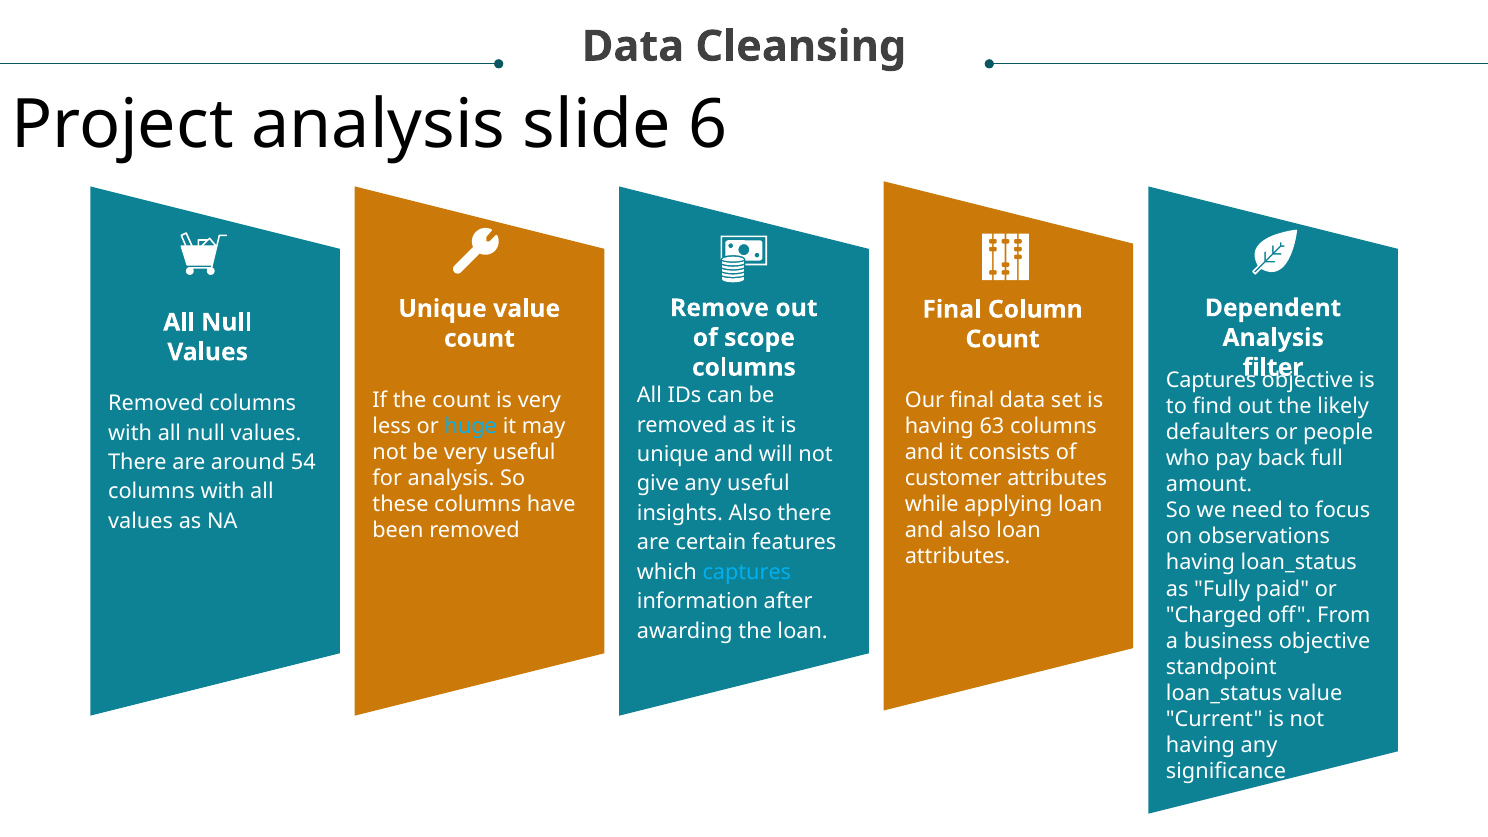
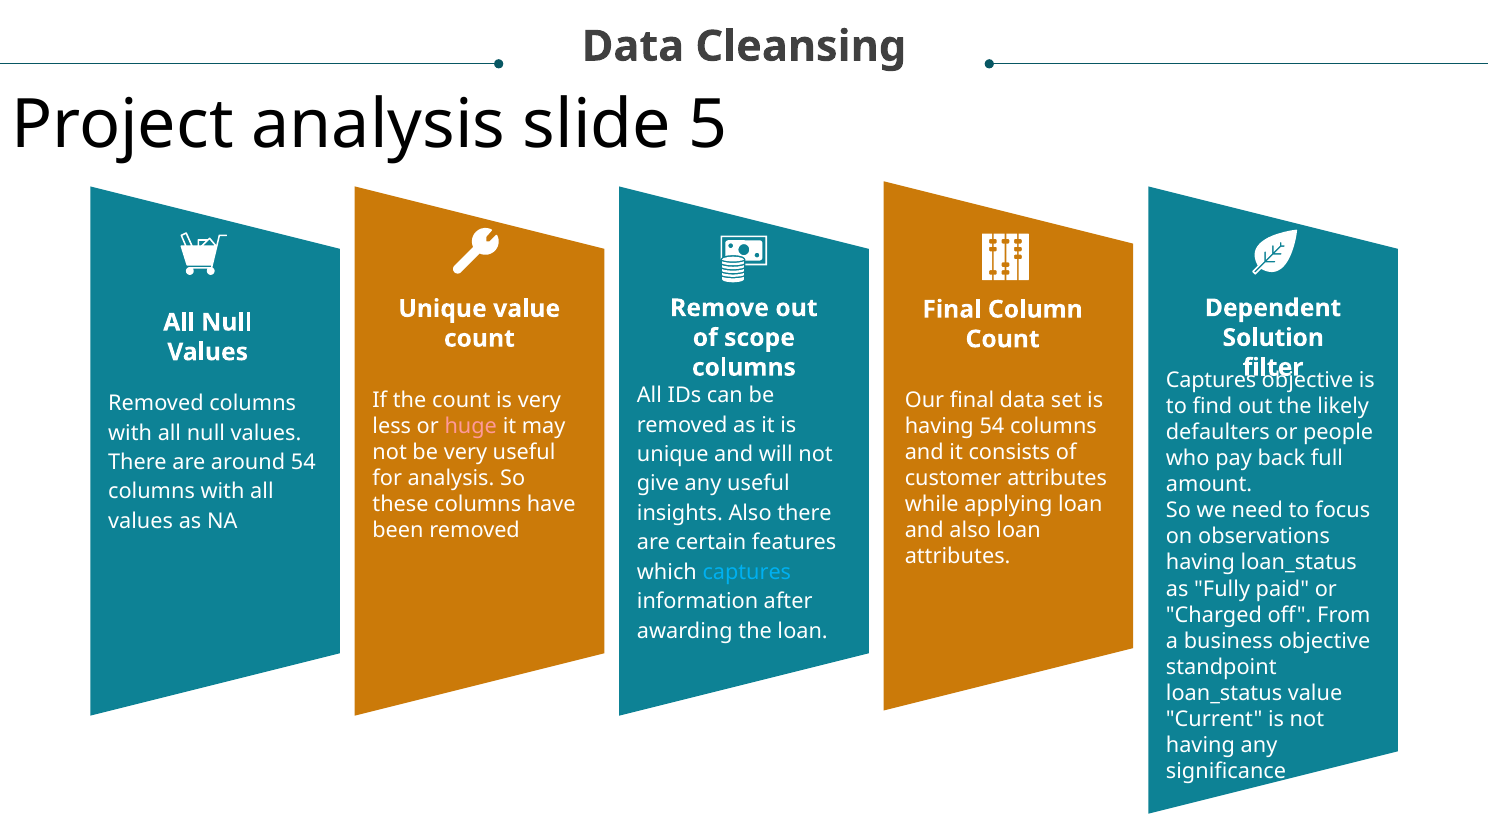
6: 6 -> 5
Analysis at (1273, 338): Analysis -> Solution
huge colour: light blue -> pink
having 63: 63 -> 54
